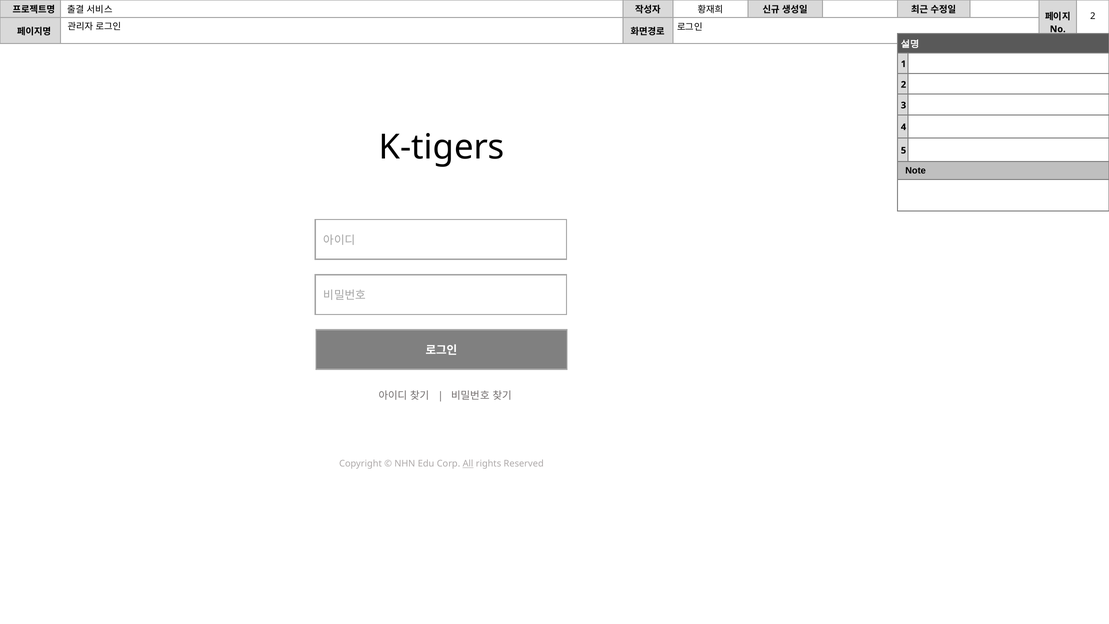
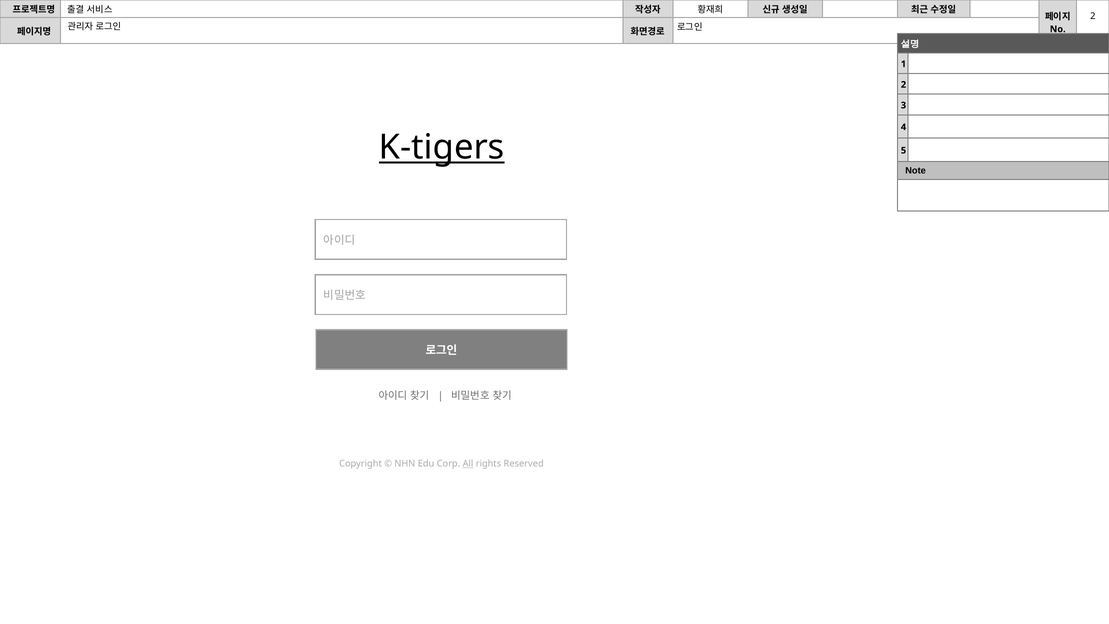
K-tigers underline: none -> present
